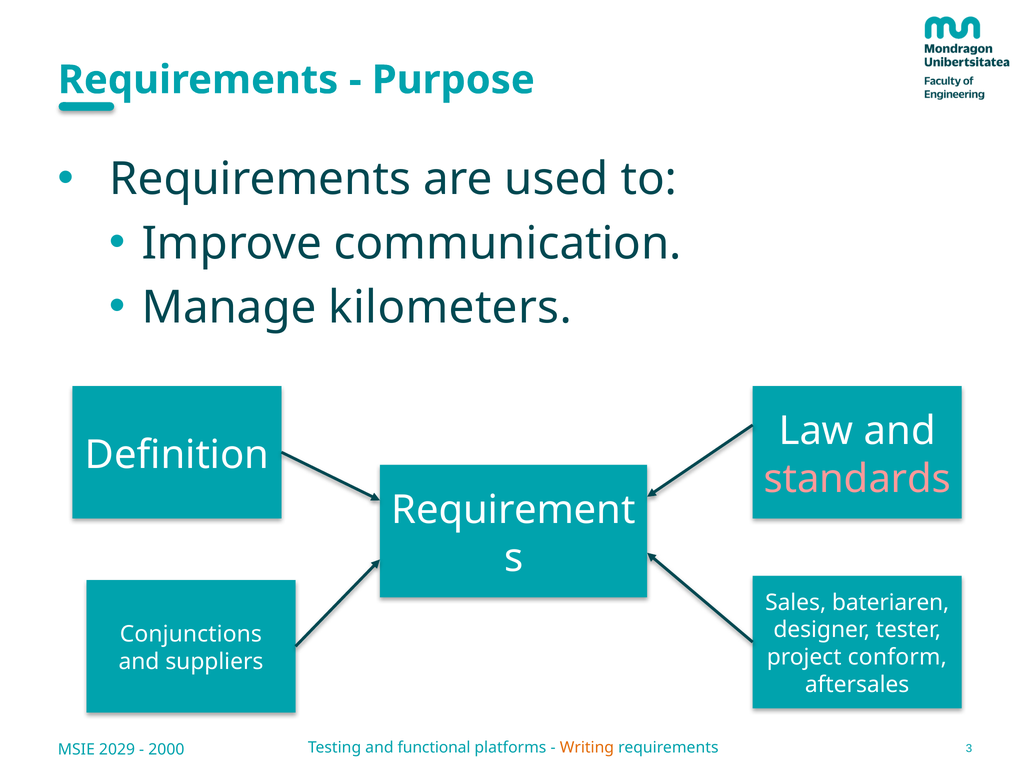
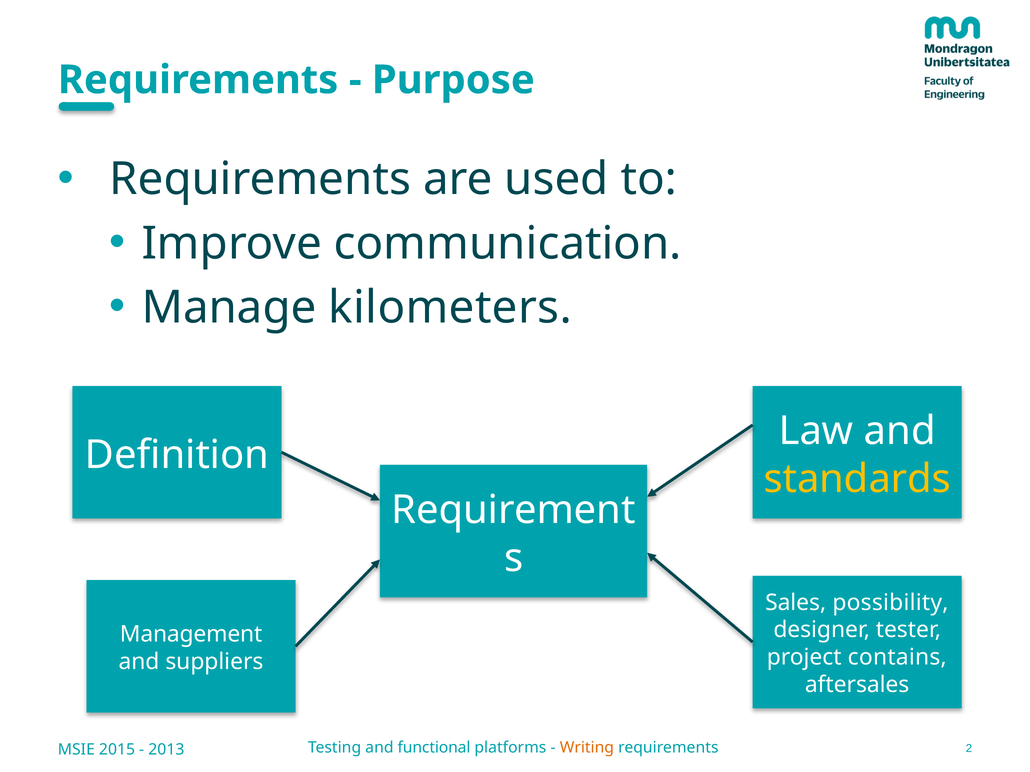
standards colour: pink -> yellow
bateriaren: bateriaren -> possibility
Conjunctions: Conjunctions -> Management
conform: conform -> contains
3: 3 -> 2
2029: 2029 -> 2015
2000: 2000 -> 2013
